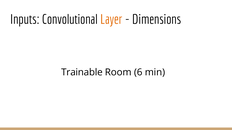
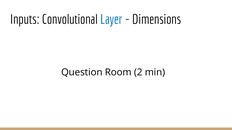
Layer colour: orange -> blue
Trainable: Trainable -> Question
6: 6 -> 2
